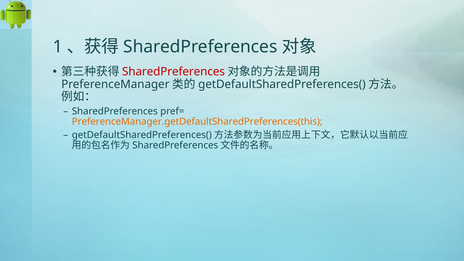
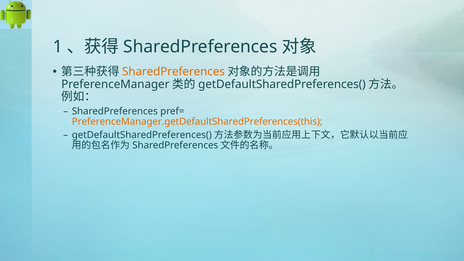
SharedPreferences at (173, 72) colour: red -> orange
